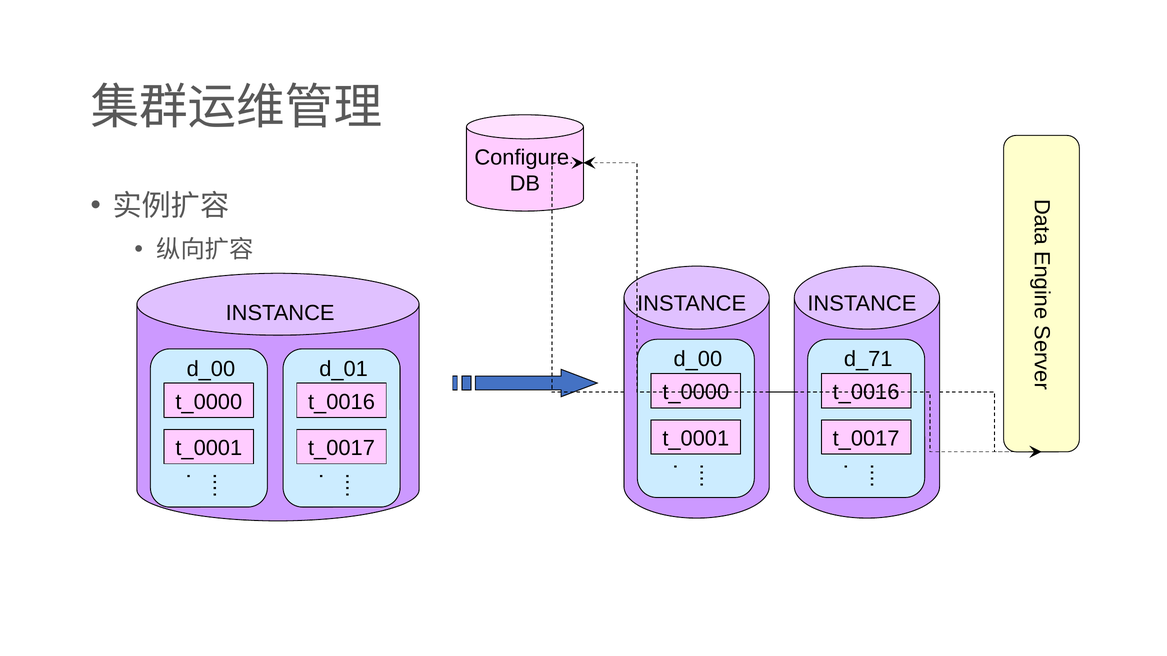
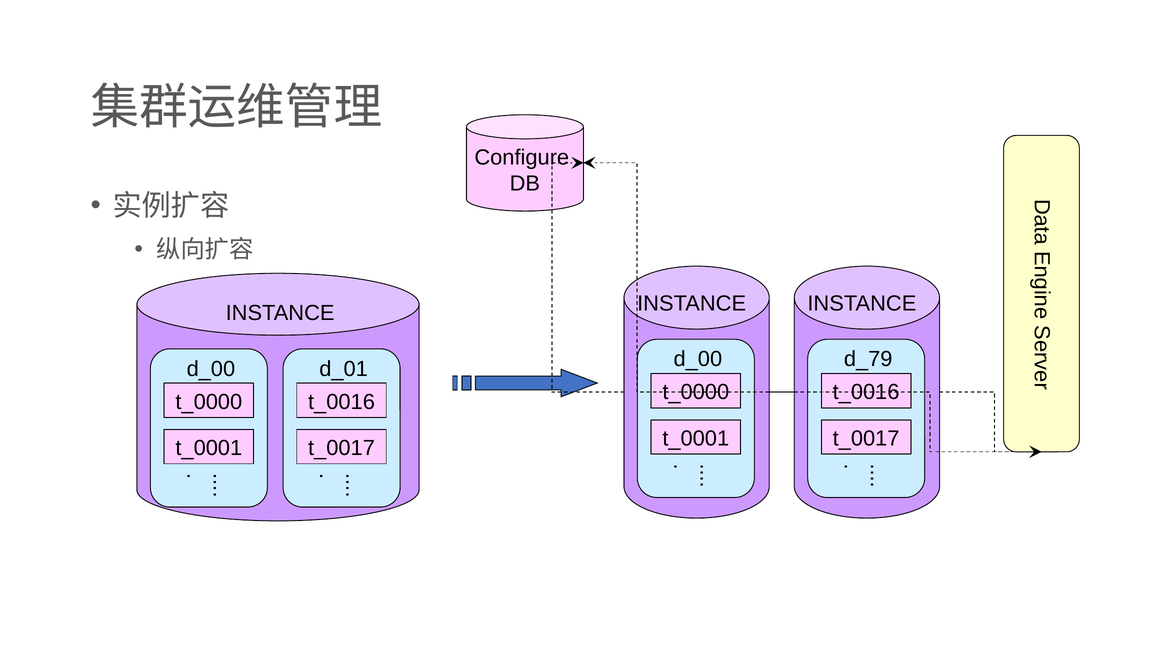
d_71: d_71 -> d_79
